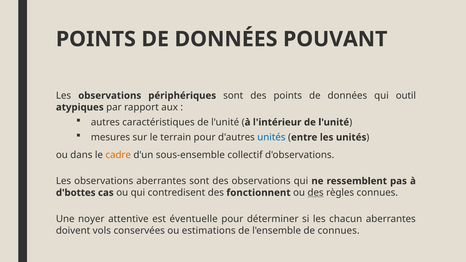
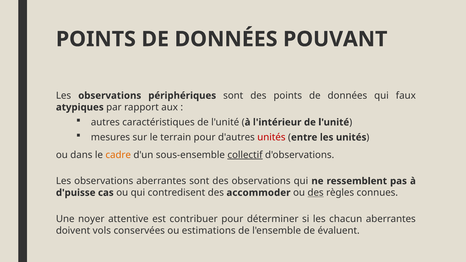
outil: outil -> faux
unités at (271, 137) colour: blue -> red
collectif underline: none -> present
d'bottes: d'bottes -> d'puisse
fonctionnent: fonctionnent -> accommoder
éventuelle: éventuelle -> contribuer
de connues: connues -> évaluent
